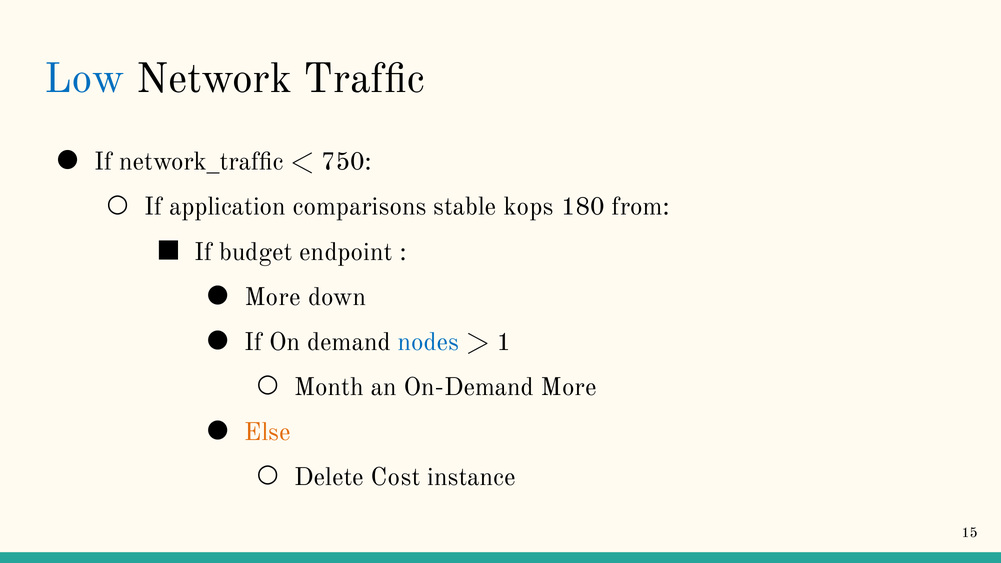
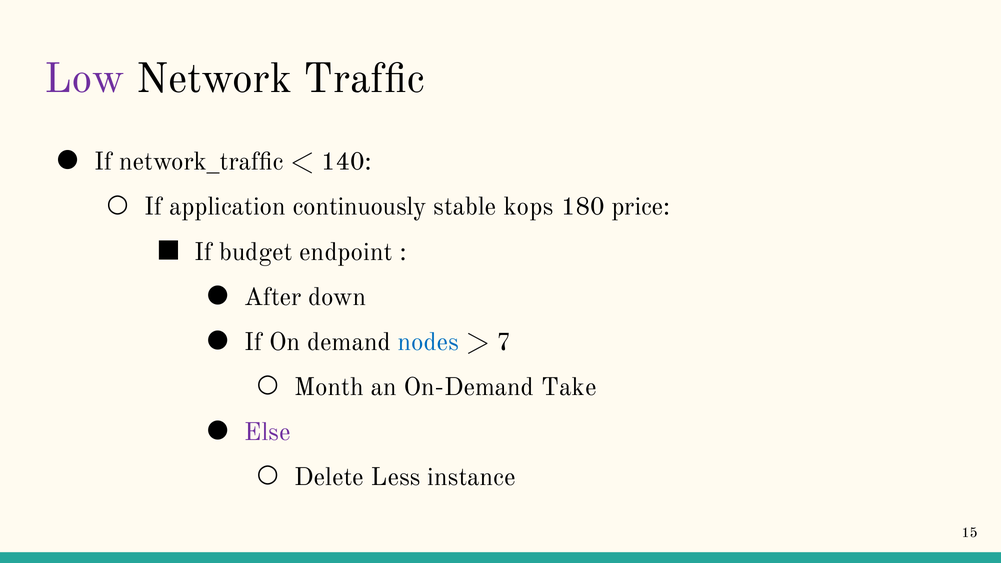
Low colour: blue -> purple
750: 750 -> 140
comparisons: comparisons -> continuously
from: from -> price
More at (273, 297): More -> After
1: 1 -> 7
On-Demand More: More -> Take
Else colour: orange -> purple
Cost: Cost -> Less
